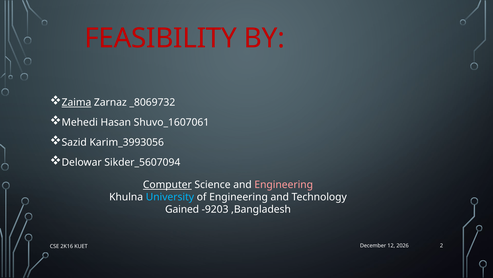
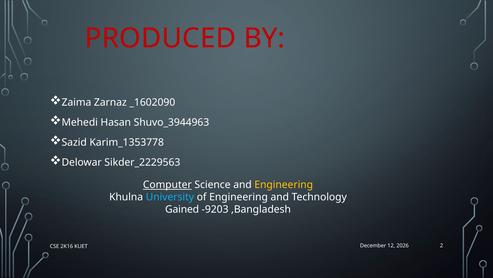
FEASIBILITY: FEASIBILITY -> PRODUCED
Zaima underline: present -> none
_8069732: _8069732 -> _1602090
Shuvo_1607061: Shuvo_1607061 -> Shuvo_3944963
Karim_3993056: Karim_3993056 -> Karim_1353778
Sikder_5607094: Sikder_5607094 -> Sikder_2229563
Engineering at (284, 184) colour: pink -> yellow
